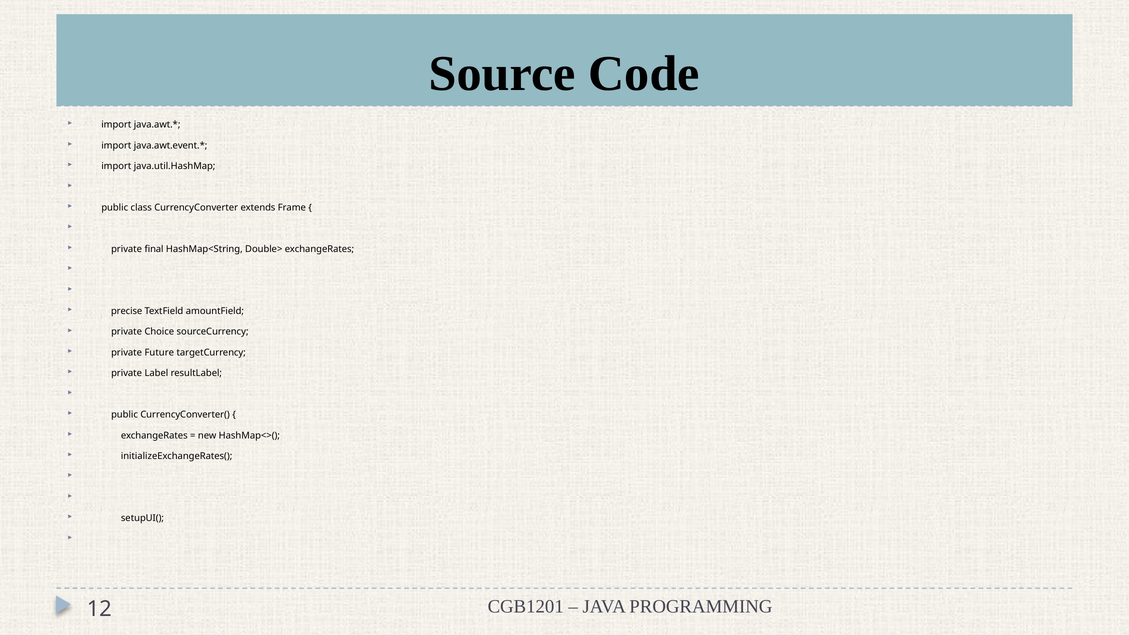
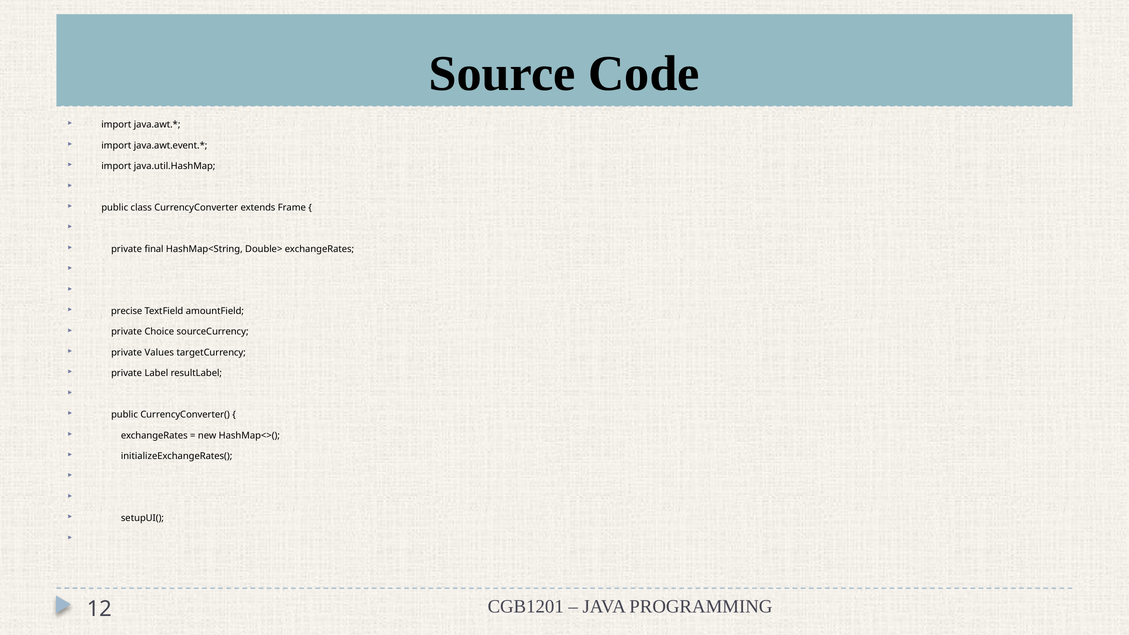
Future: Future -> Values
